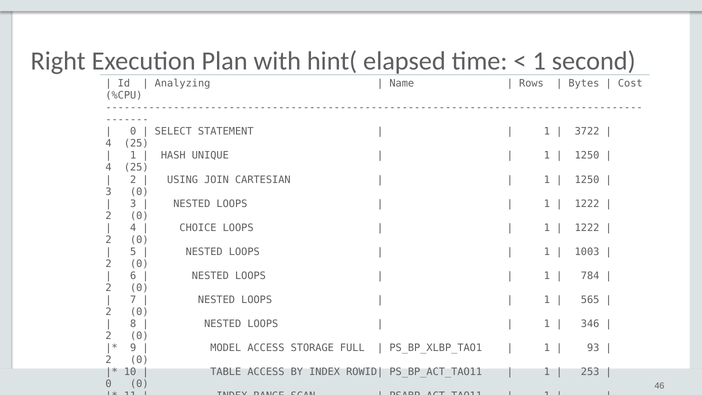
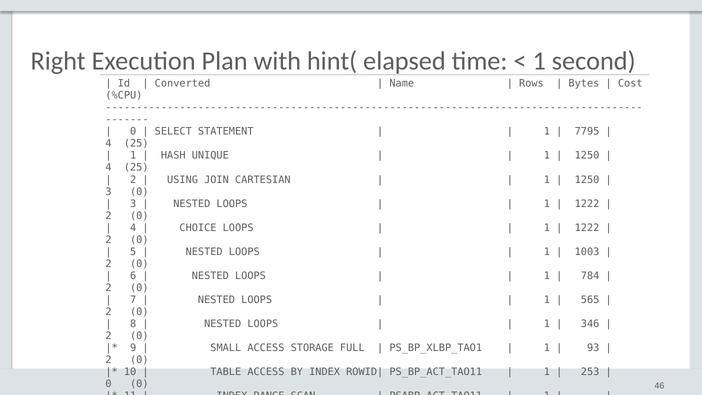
Analyzing: Analyzing -> Converted
3722: 3722 -> 7795
MODEL: MODEL -> SMALL
